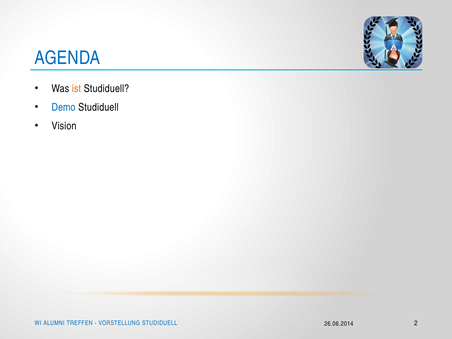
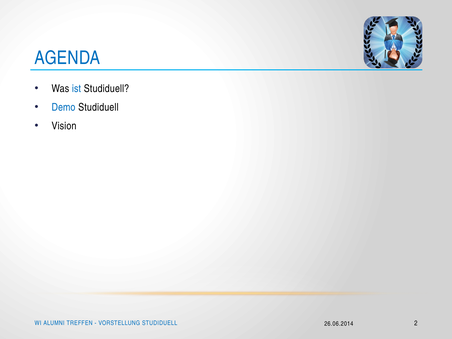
ist colour: orange -> blue
